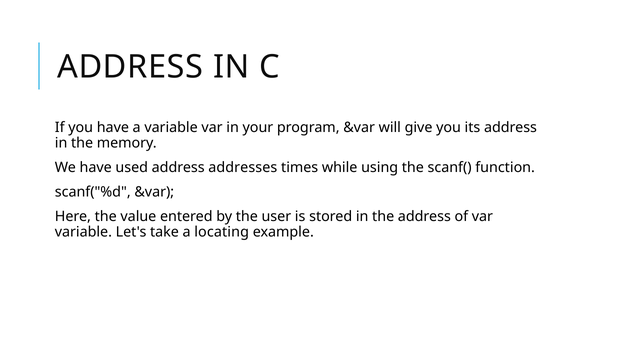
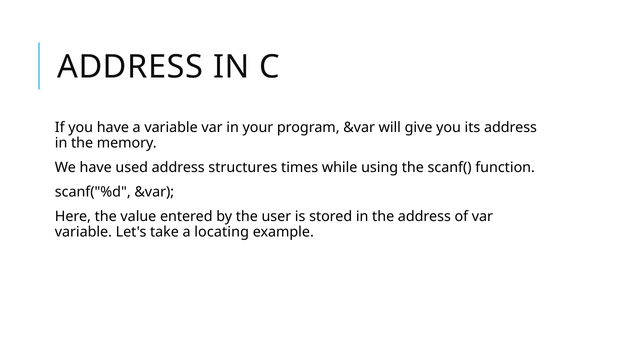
addresses: addresses -> structures
